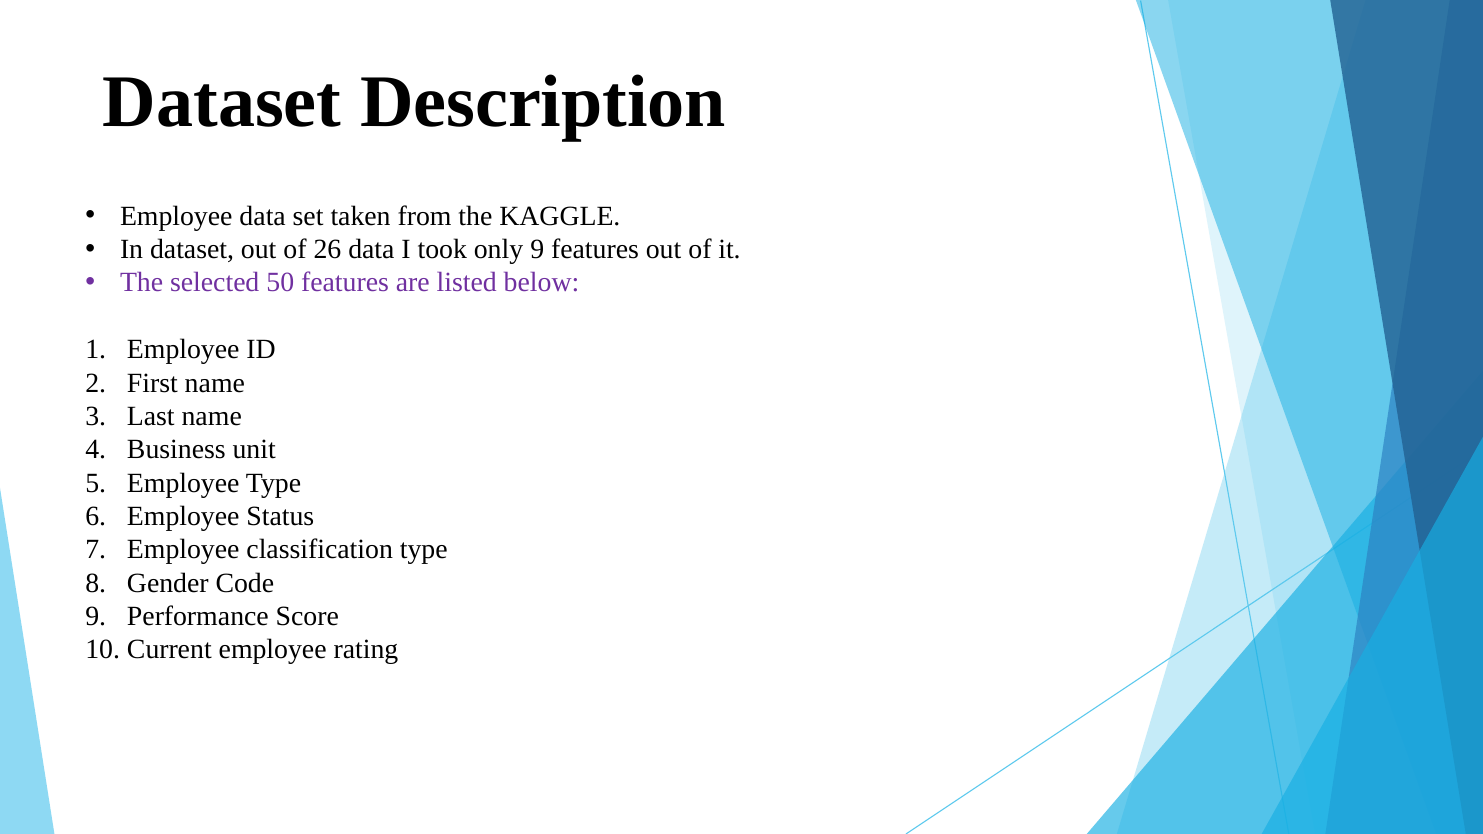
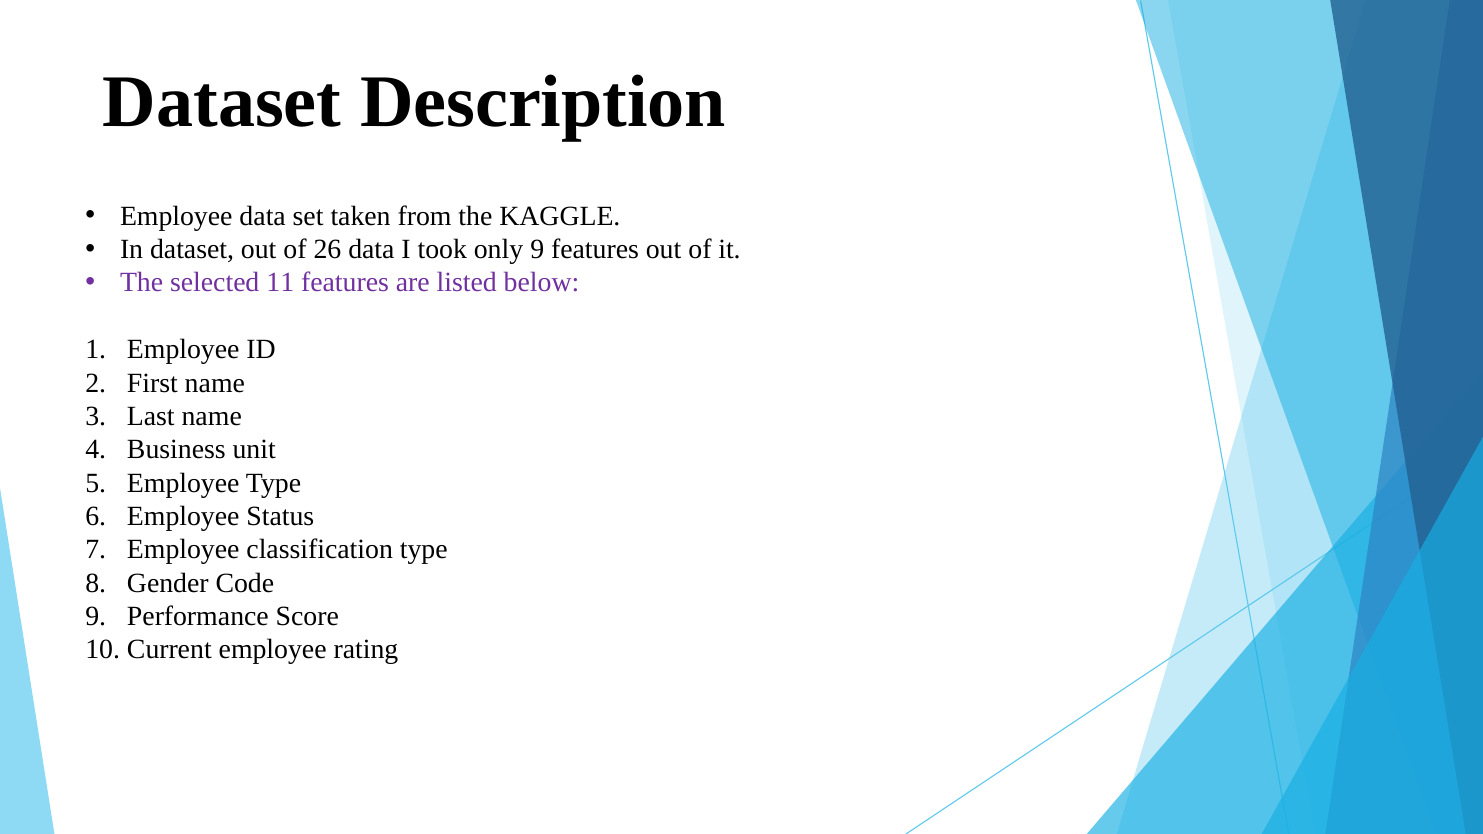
50: 50 -> 11
